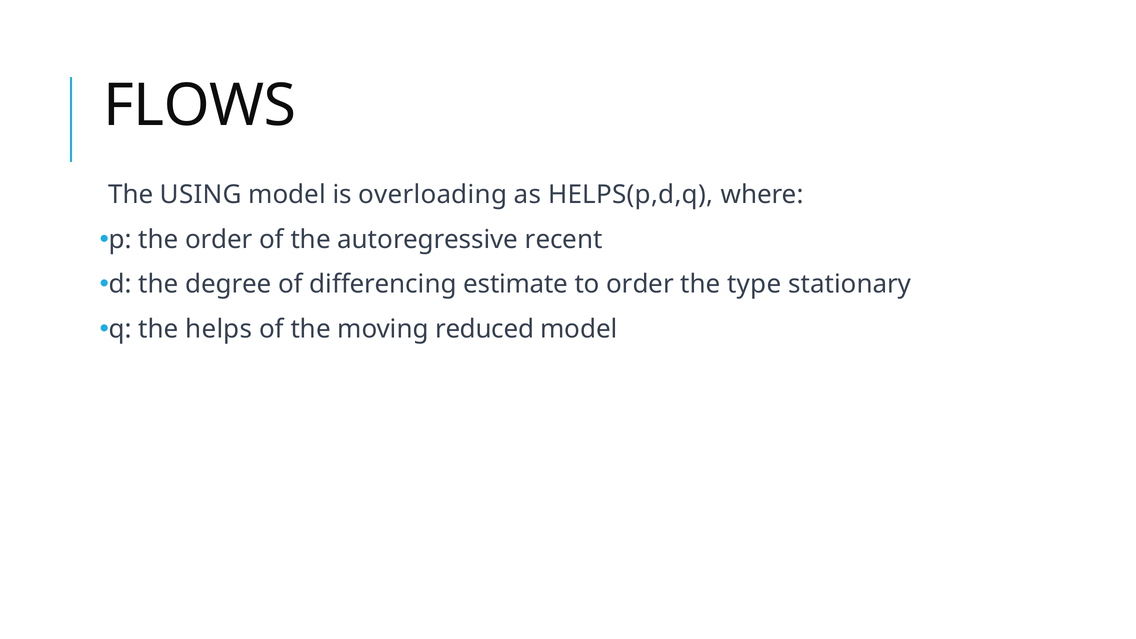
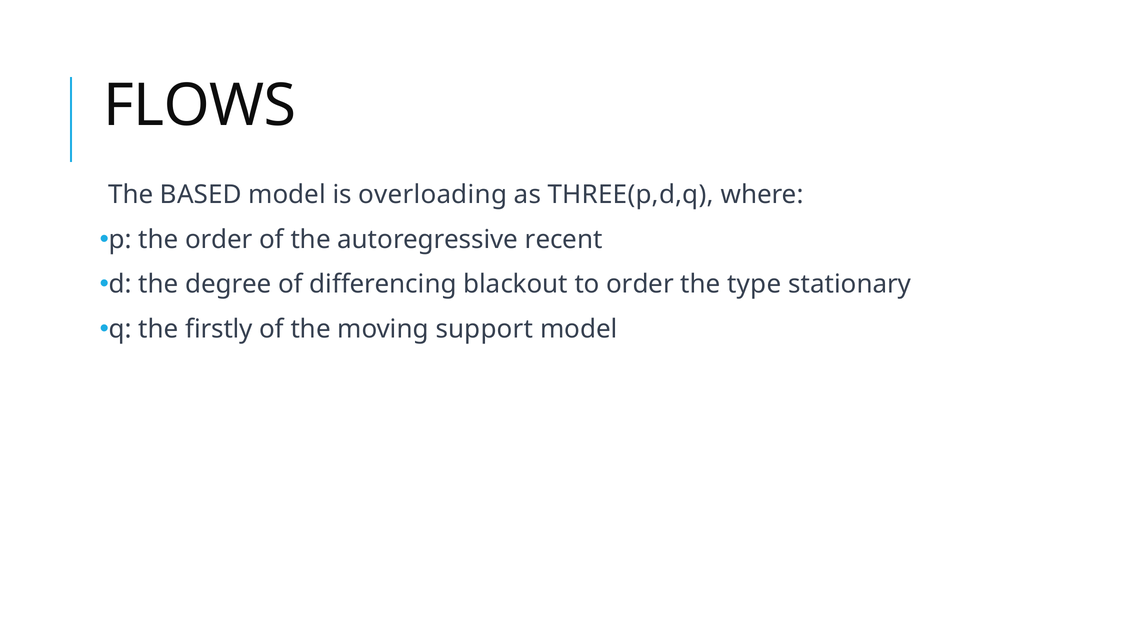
USING: USING -> BASED
HELPS(p,d,q: HELPS(p,d,q -> THREE(p,d,q
estimate: estimate -> blackout
helps: helps -> firstly
reduced: reduced -> support
